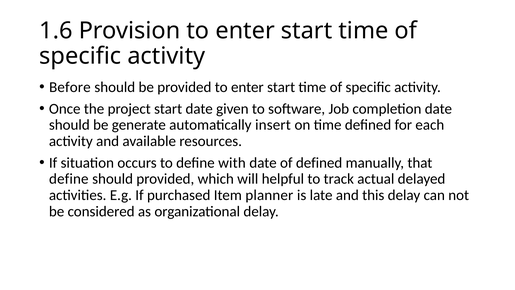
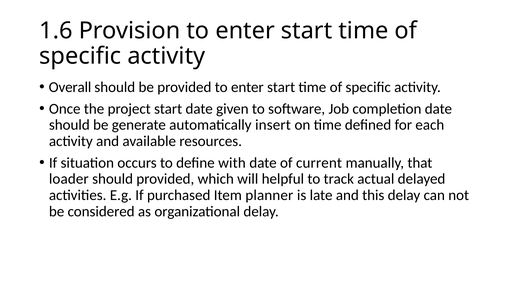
Before: Before -> Overall
of defined: defined -> current
define at (69, 179): define -> loader
